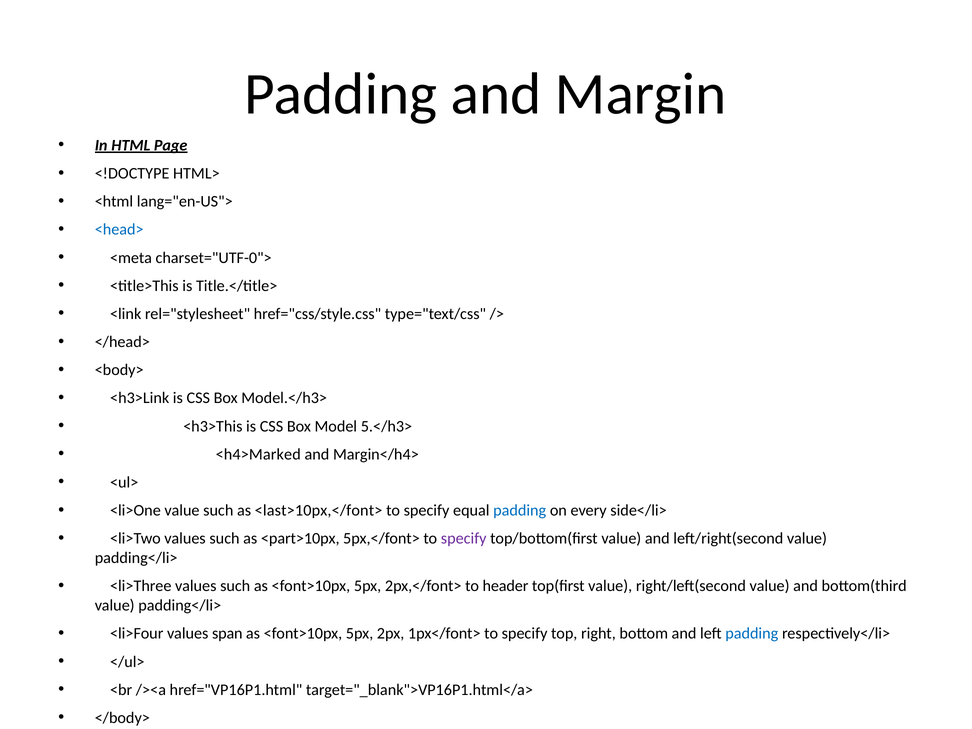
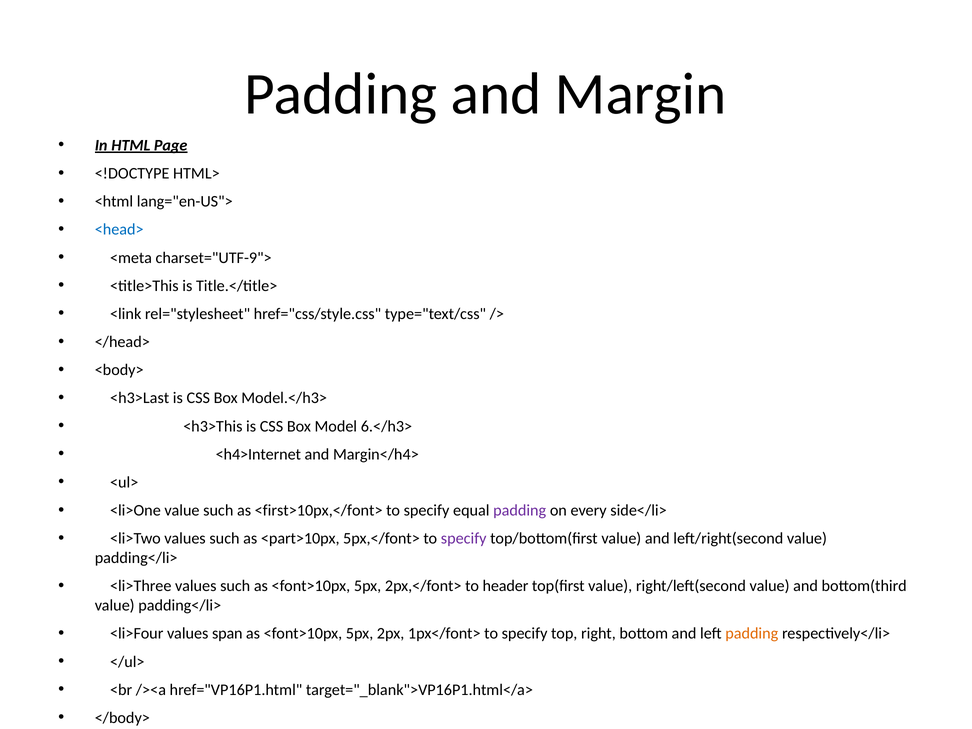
charset="UTF-0">: charset="UTF-0"> -> charset="UTF-9">
<h3>Link: <h3>Link -> <h3>Last
5.</h3>: 5.</h3> -> 6.</h3>
<h4>Marked: <h4>Marked -> <h4>Internet
<last>10px,</font>: <last>10px,</font> -> <first>10px,</font>
padding at (520, 510) colour: blue -> purple
padding at (752, 634) colour: blue -> orange
